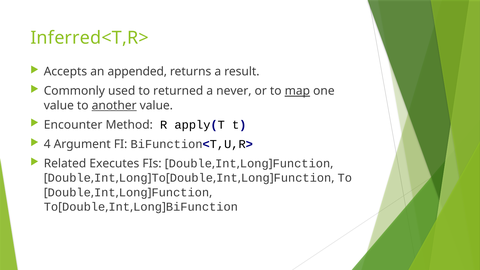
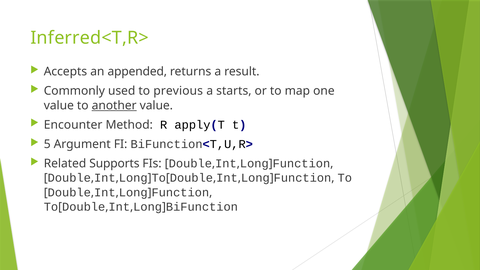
returned: returned -> previous
never: never -> starts
map underline: present -> none
4: 4 -> 5
Executes: Executes -> Supports
